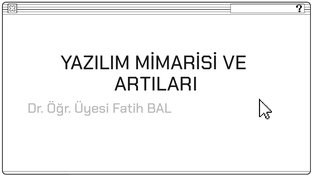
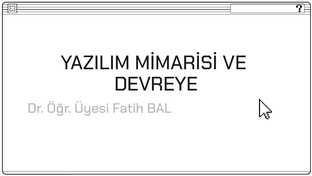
ARTILARI: ARTILARI -> DEVREYE
